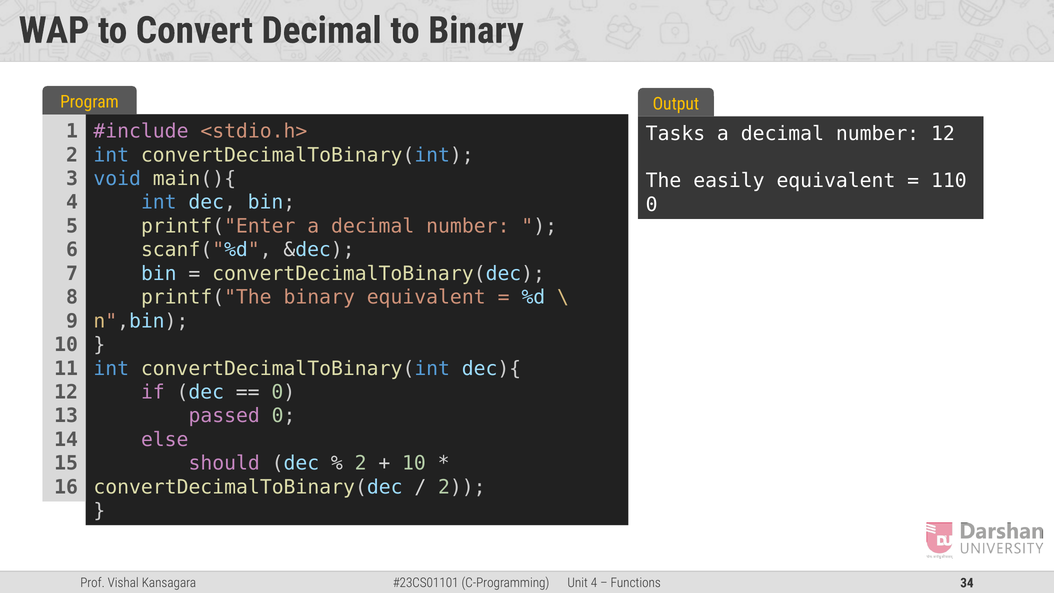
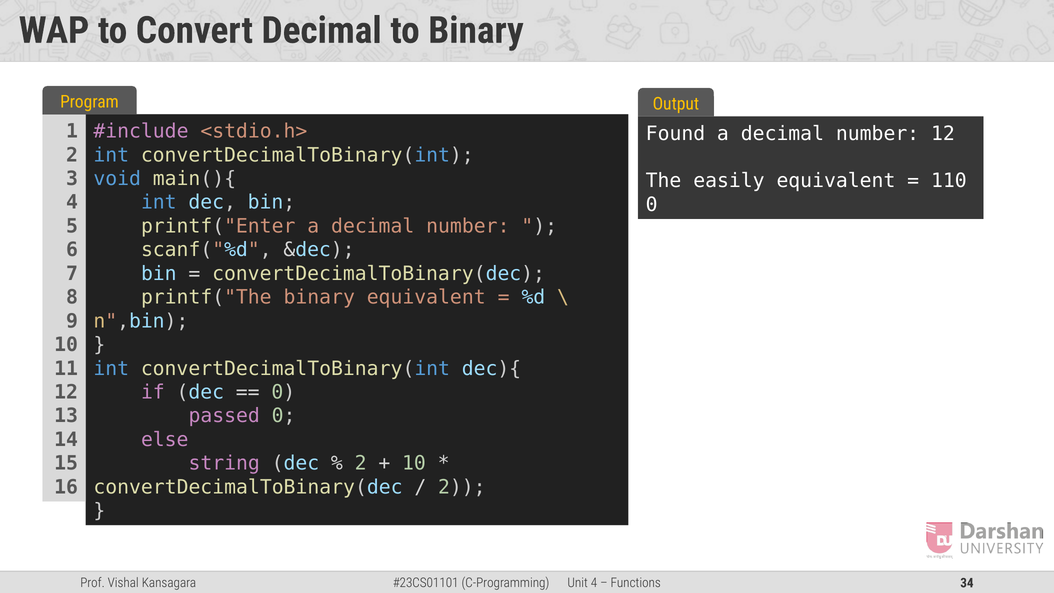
Tasks: Tasks -> Found
should: should -> string
